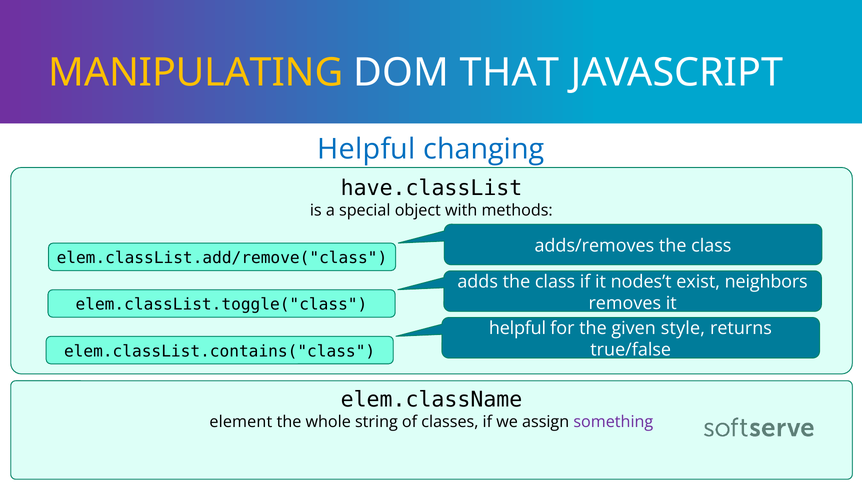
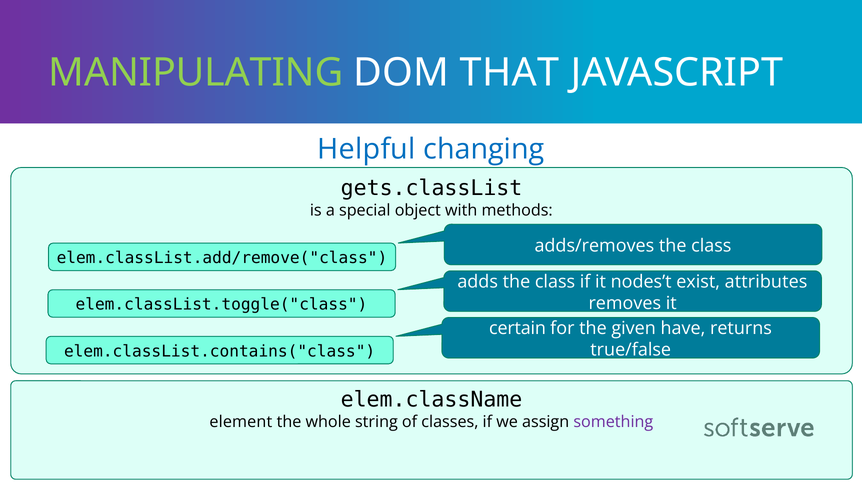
MANIPULATING colour: yellow -> light green
have.classList: have.classList -> gets.classList
neighbors: neighbors -> attributes
helpful at (518, 328): helpful -> certain
style: style -> have
